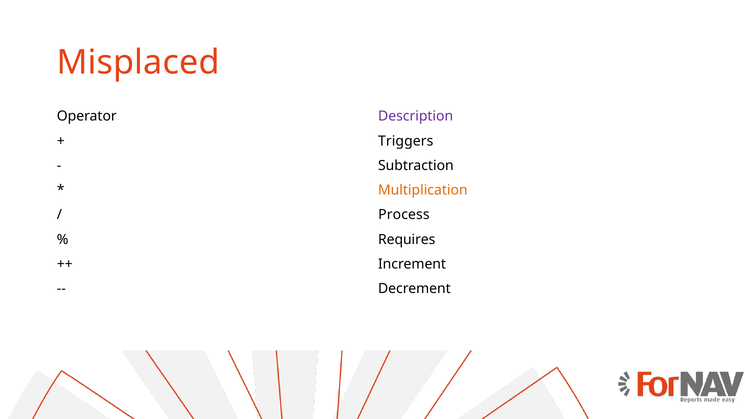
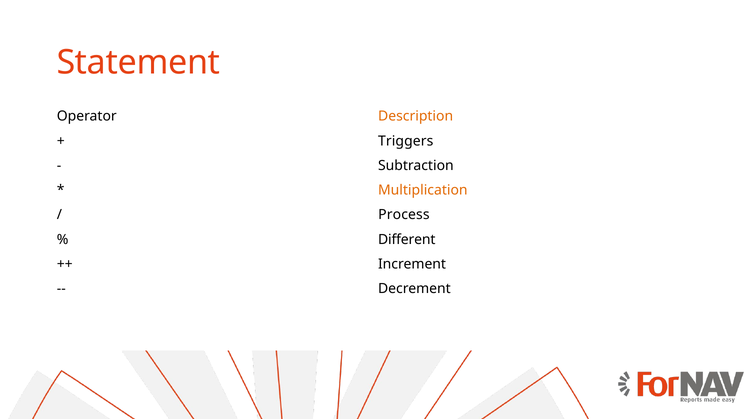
Misplaced: Misplaced -> Statement
Description colour: purple -> orange
Requires: Requires -> Different
